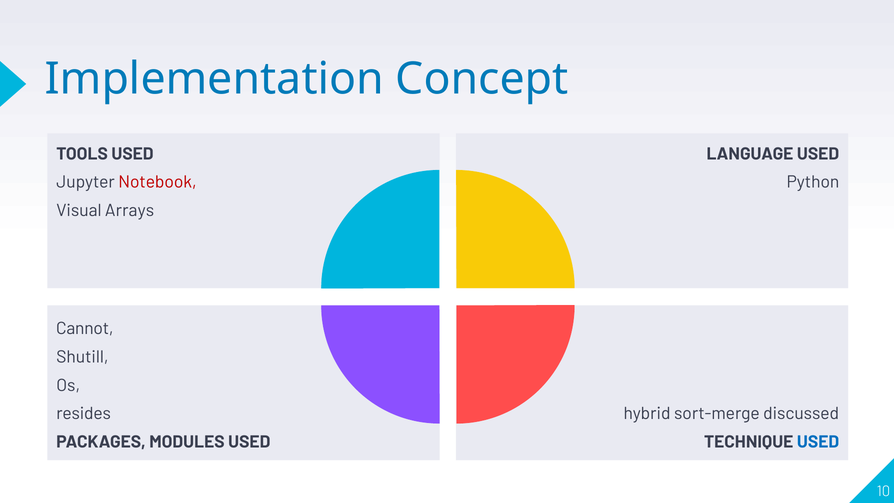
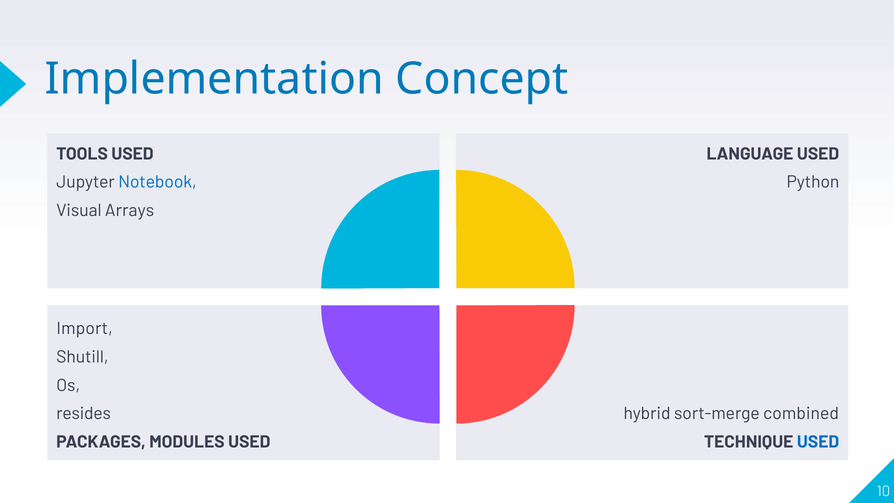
Notebook colour: red -> blue
Cannot: Cannot -> Import
discussed: discussed -> combined
